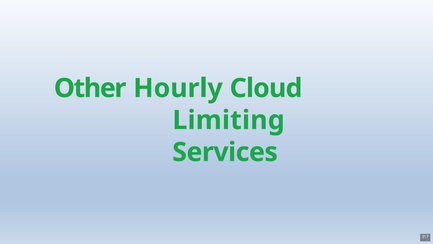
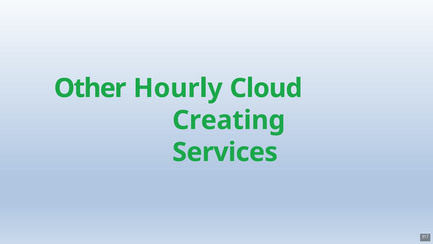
Limiting: Limiting -> Creating
